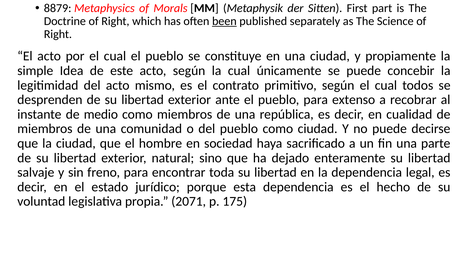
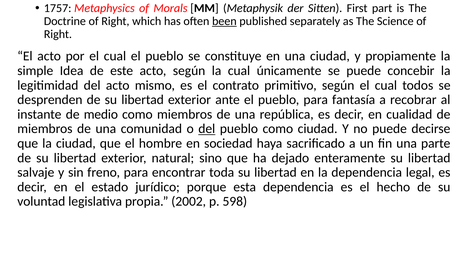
8879: 8879 -> 1757
extenso: extenso -> fantasía
del at (207, 129) underline: none -> present
2071: 2071 -> 2002
175: 175 -> 598
